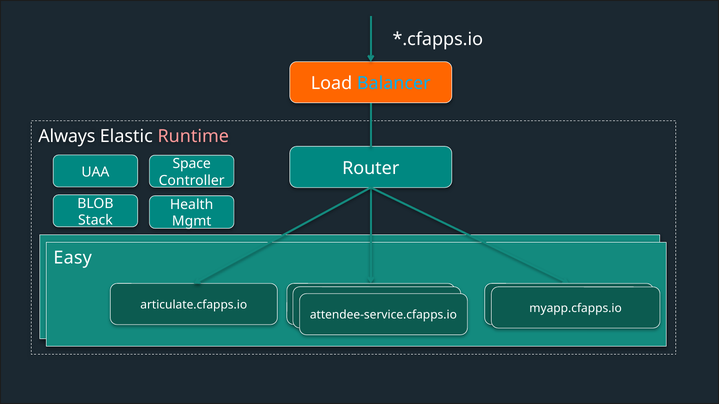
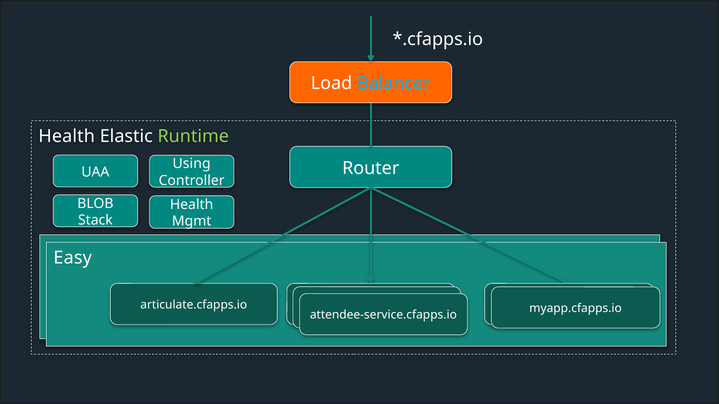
Always at (67, 136): Always -> Health
Runtime colour: pink -> light green
Space: Space -> Using
